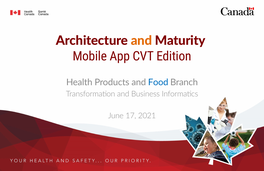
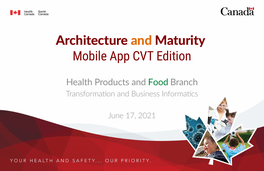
Food colour: blue -> green
